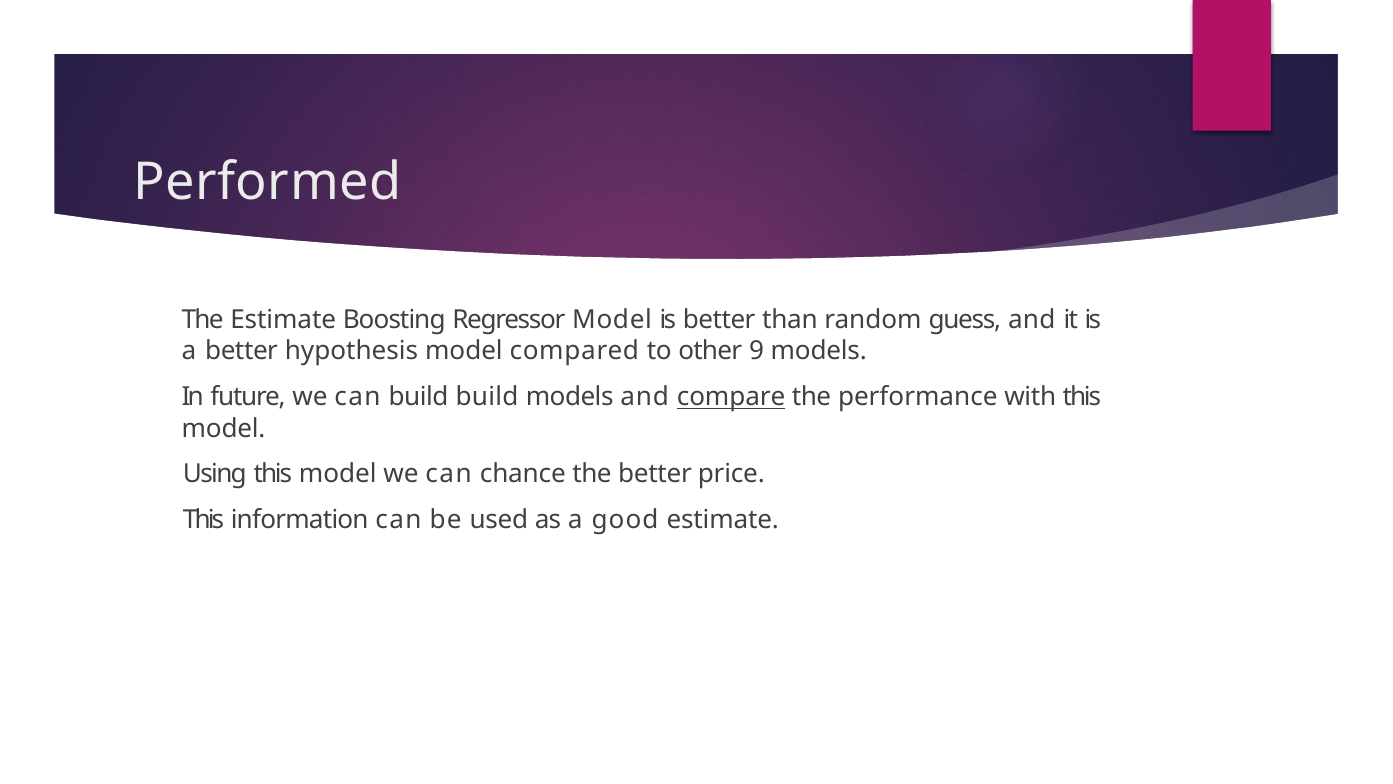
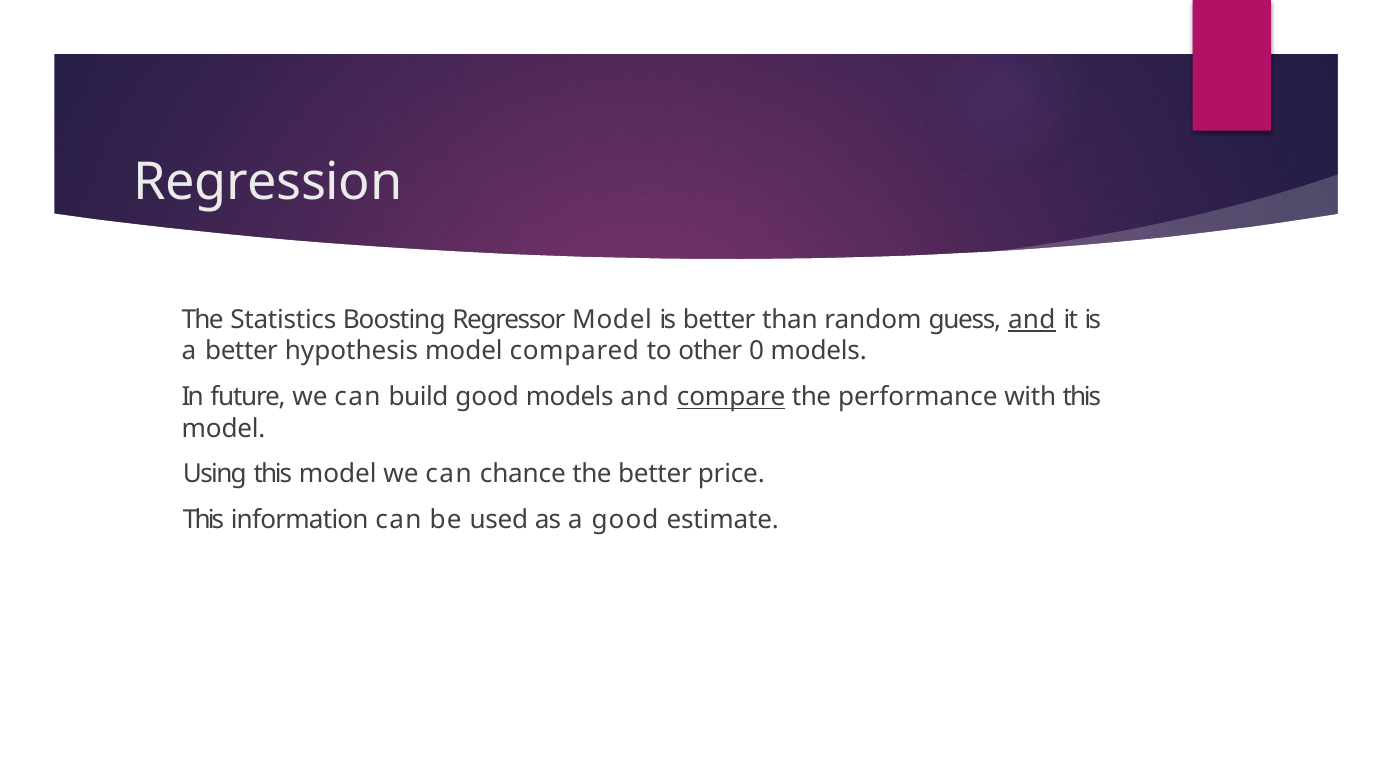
Performed: Performed -> Regression
The Estimate: Estimate -> Statistics
and at (1032, 320) underline: none -> present
9: 9 -> 0
build build: build -> good
